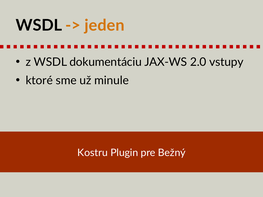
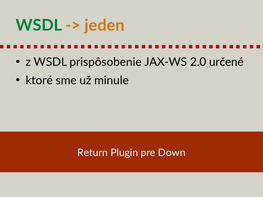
WSDL at (39, 25) colour: black -> green
dokumentáciu: dokumentáciu -> prispôsobenie
vstupy: vstupy -> určené
Kostru: Kostru -> Return
Bežný: Bežný -> Down
